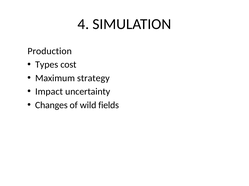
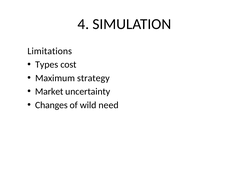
Production: Production -> Limitations
Impact: Impact -> Market
fields: fields -> need
